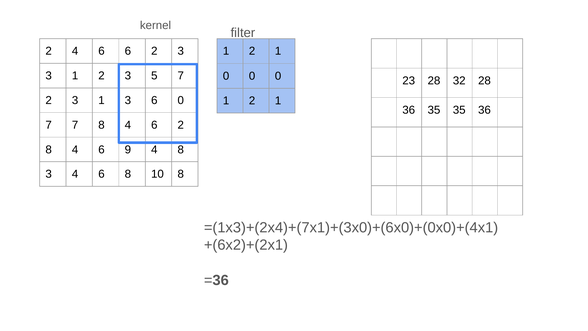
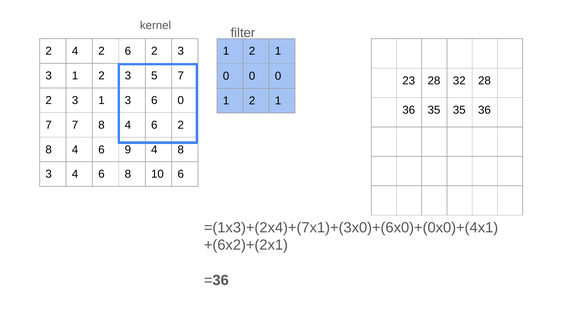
2 4 6: 6 -> 2
10 8: 8 -> 6
